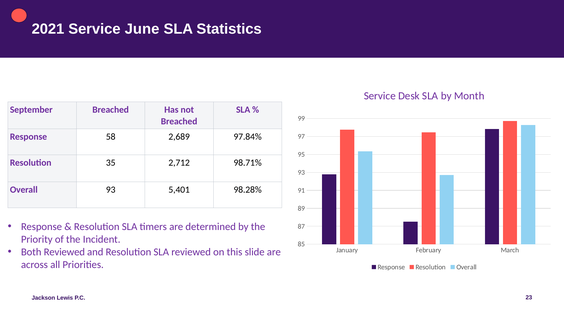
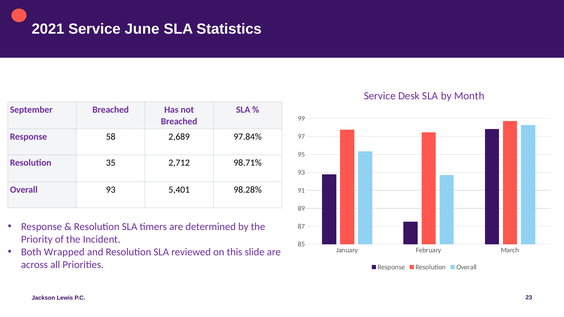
Both Reviewed: Reviewed -> Wrapped
